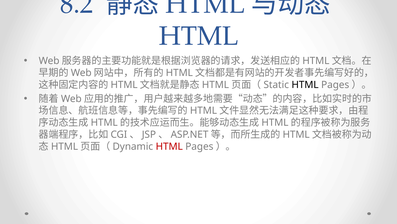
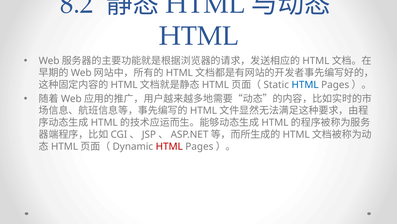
HTML at (305, 85) colour: black -> blue
